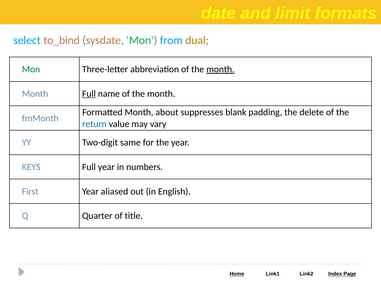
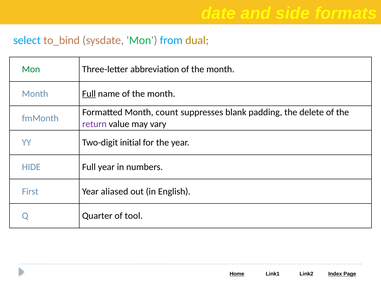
limit: limit -> side
month at (220, 70) underline: present -> none
about: about -> count
return colour: blue -> purple
same: same -> initial
KEYS: KEYS -> HIDE
title: title -> tool
